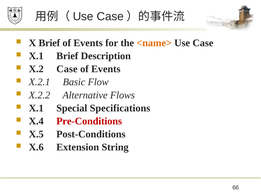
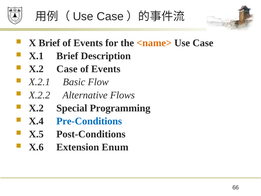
X.1 at (36, 108): X.1 -> X.2
Specifications: Specifications -> Programming
Pre-Conditions colour: red -> blue
String: String -> Enum
